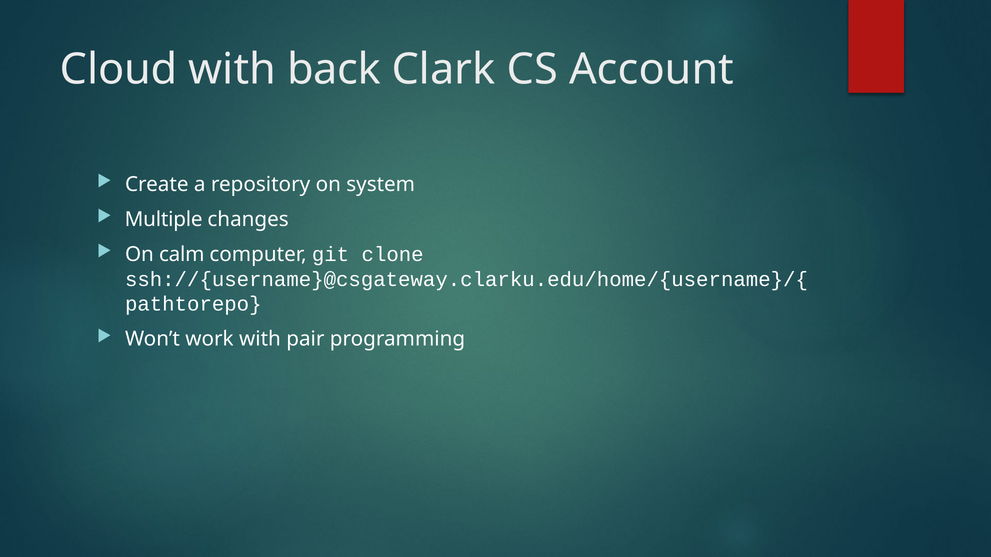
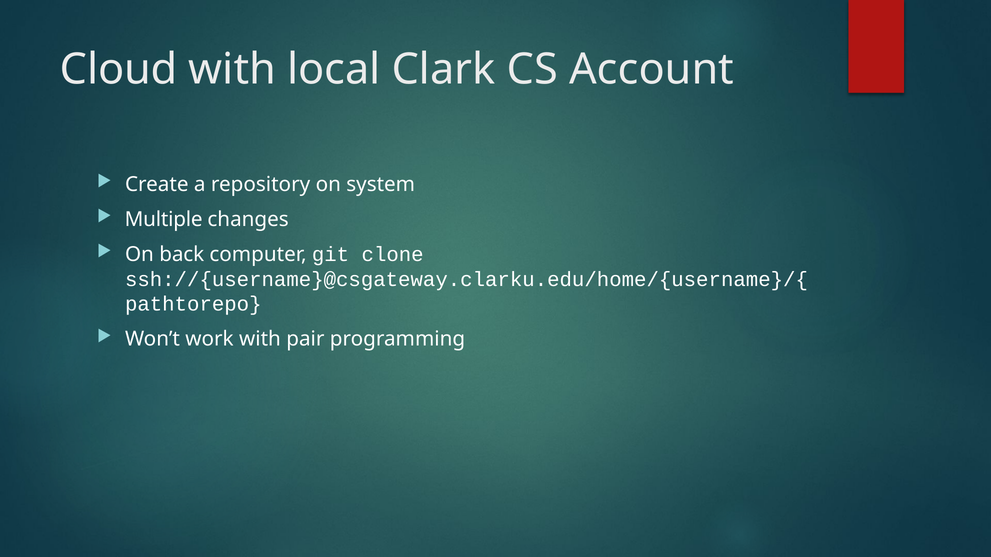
back: back -> local
calm: calm -> back
